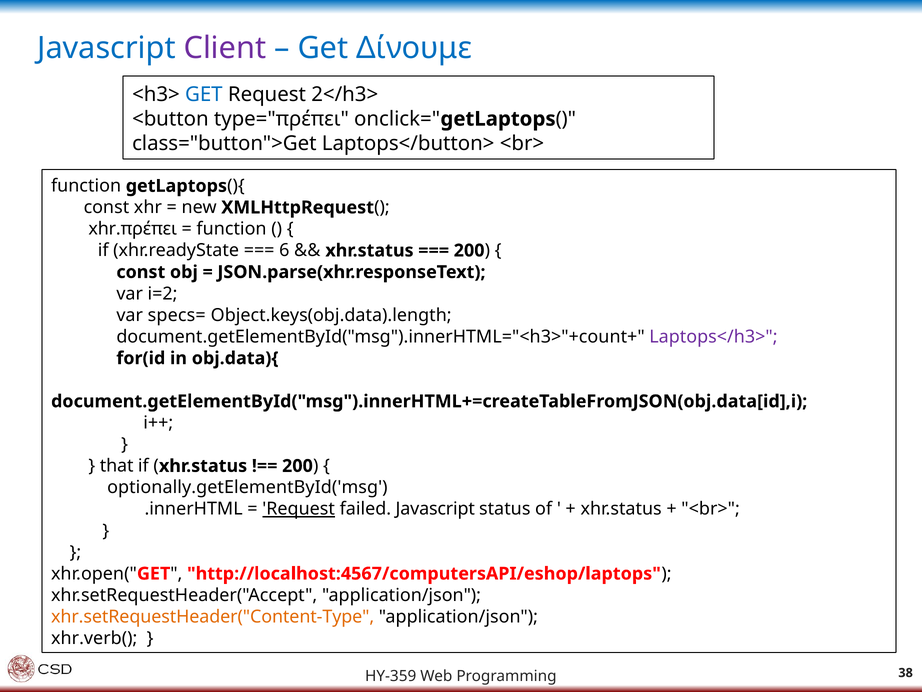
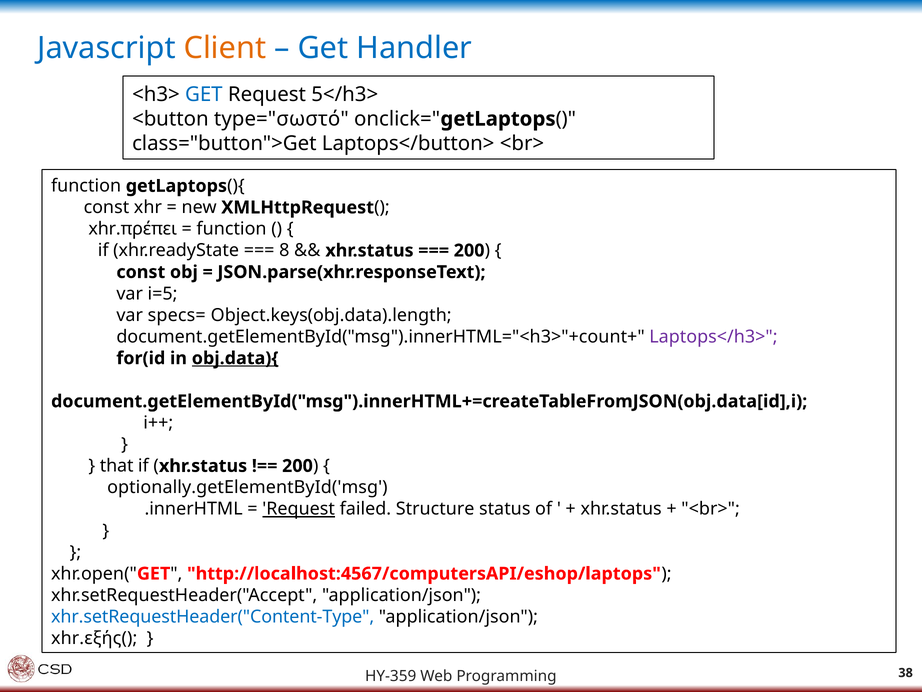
Client colour: purple -> orange
Δίνουμε: Δίνουμε -> Handler
2</h3>: 2</h3> -> 5</h3>
type="πρέπει: type="πρέπει -> type="σωστό
6: 6 -> 8
i=2: i=2 -> i=5
obj.data){ underline: none -> present
failed Javascript: Javascript -> Structure
xhr.setRequestHeader("Content-Type colour: orange -> blue
xhr.verb(: xhr.verb( -> xhr.εξής(
